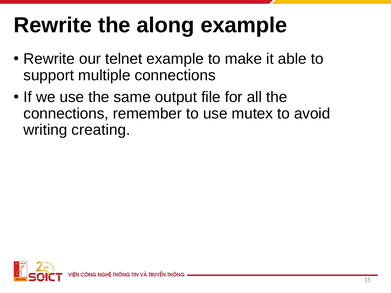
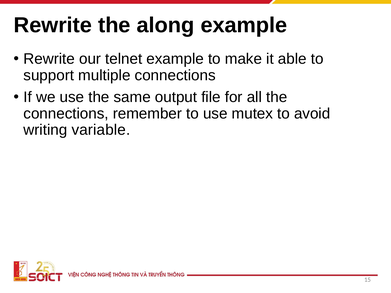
creating: creating -> variable
